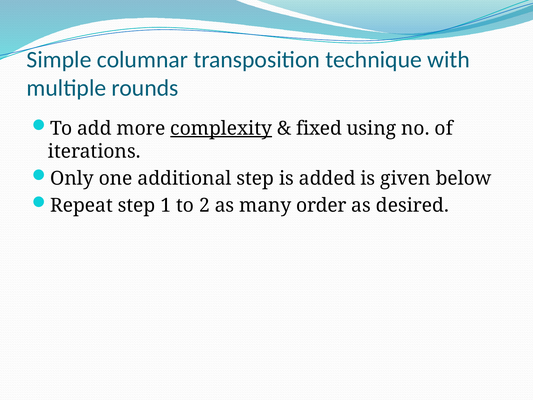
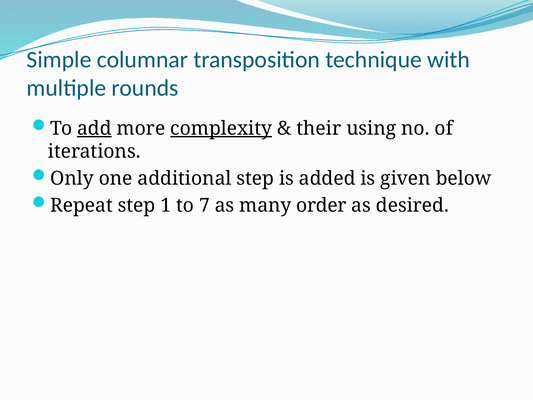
add underline: none -> present
fixed: fixed -> their
2: 2 -> 7
